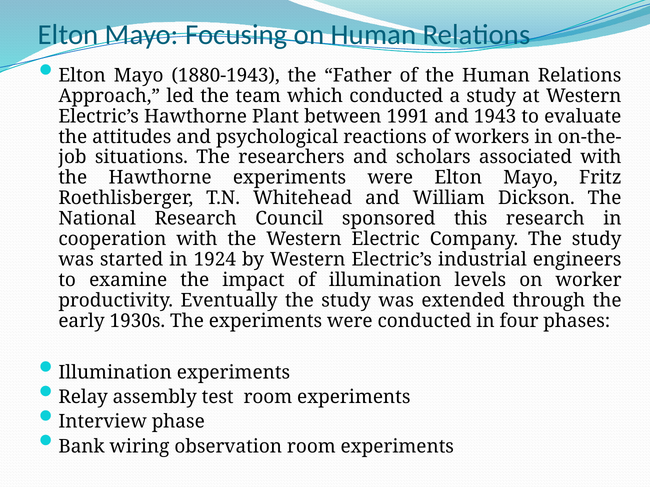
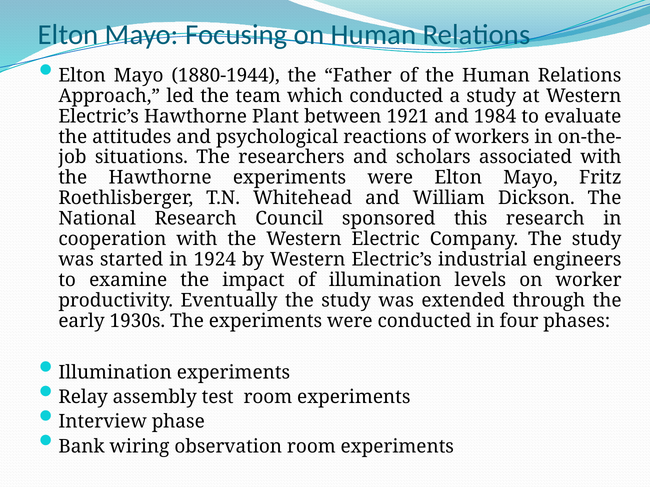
1880-1943: 1880-1943 -> 1880-1944
1991: 1991 -> 1921
1943: 1943 -> 1984
